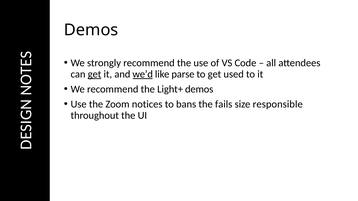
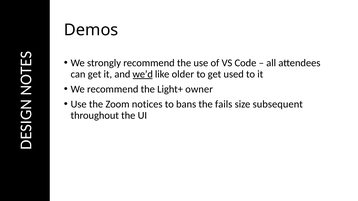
get at (95, 74) underline: present -> none
parse: parse -> older
Light+ demos: demos -> owner
responsible: responsible -> subsequent
